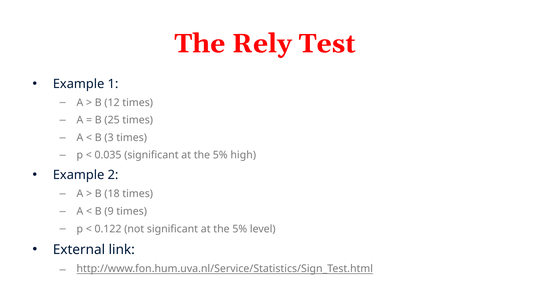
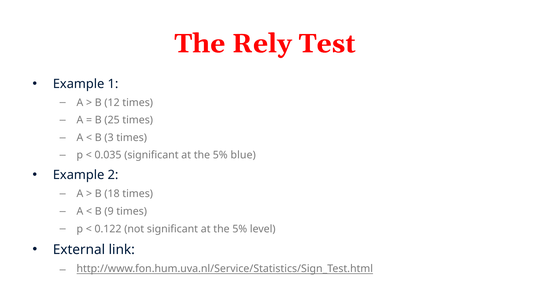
high: high -> blue
